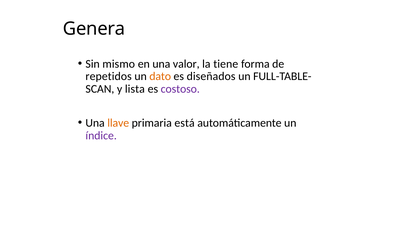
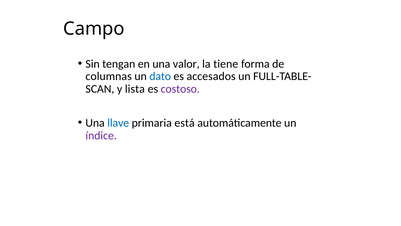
Genera: Genera -> Campo
mismo: mismo -> tengan
repetidos: repetidos -> columnas
dato colour: orange -> blue
diseñados: diseñados -> accesados
llave colour: orange -> blue
